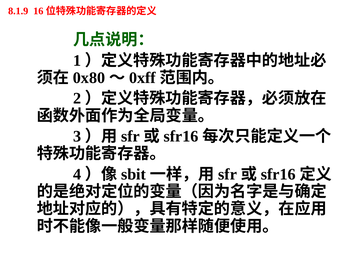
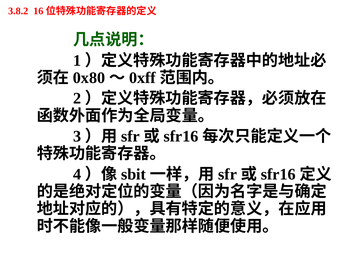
8.1.9: 8.1.9 -> 3.8.2
